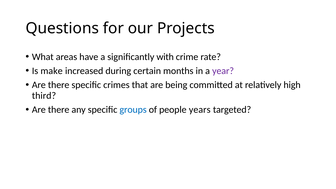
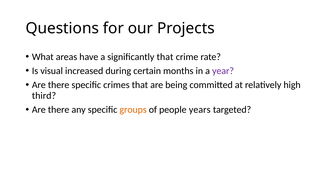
significantly with: with -> that
make: make -> visual
groups colour: blue -> orange
